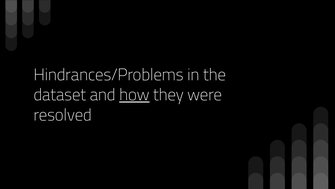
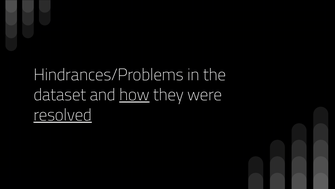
resolved underline: none -> present
